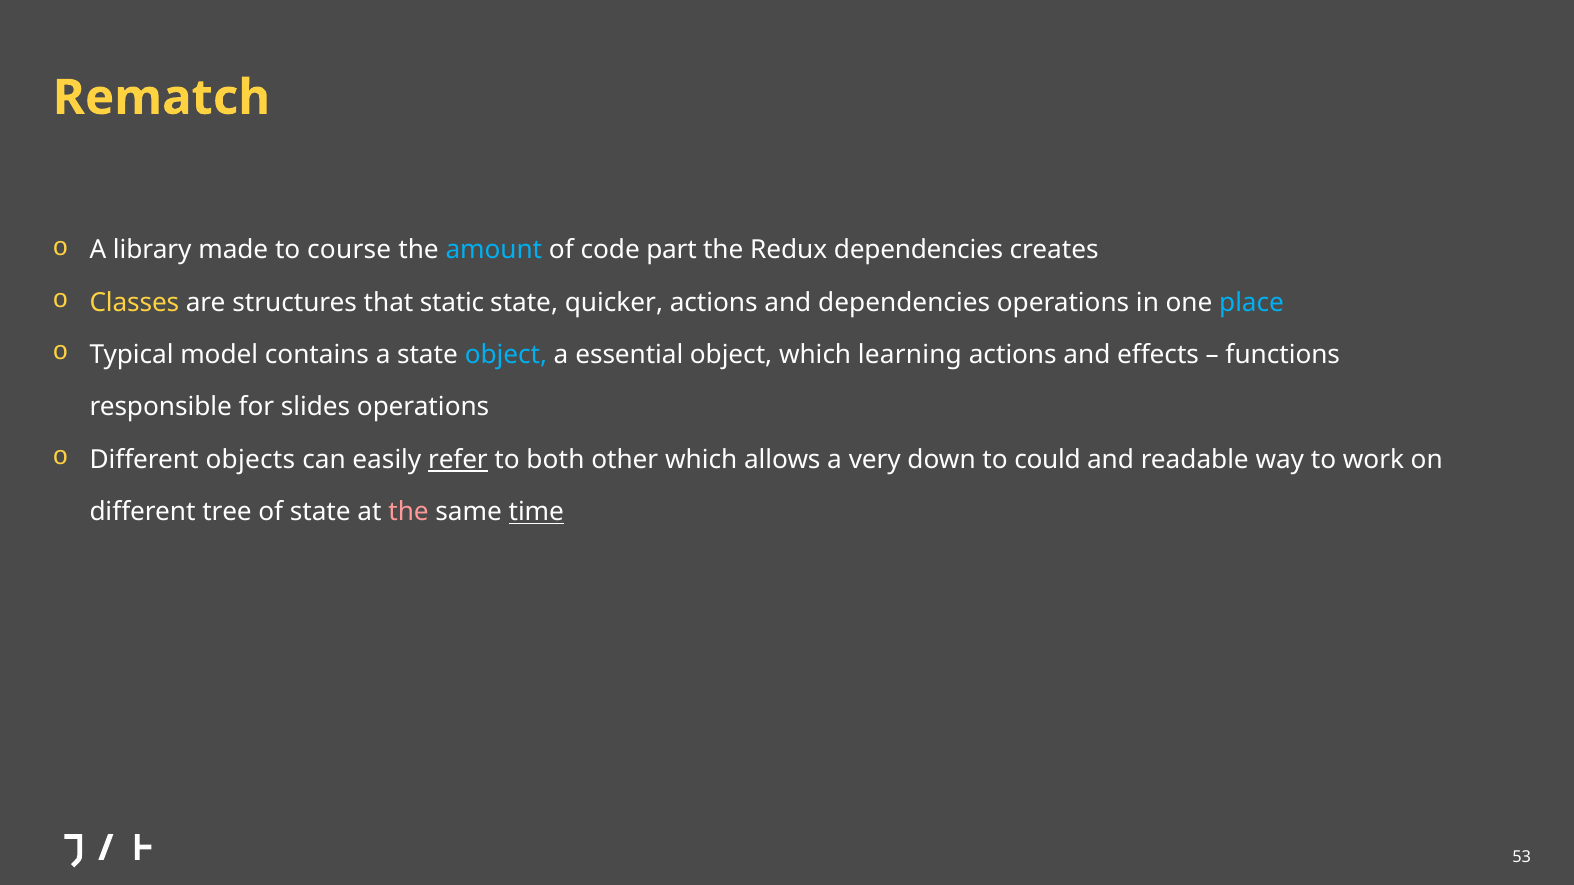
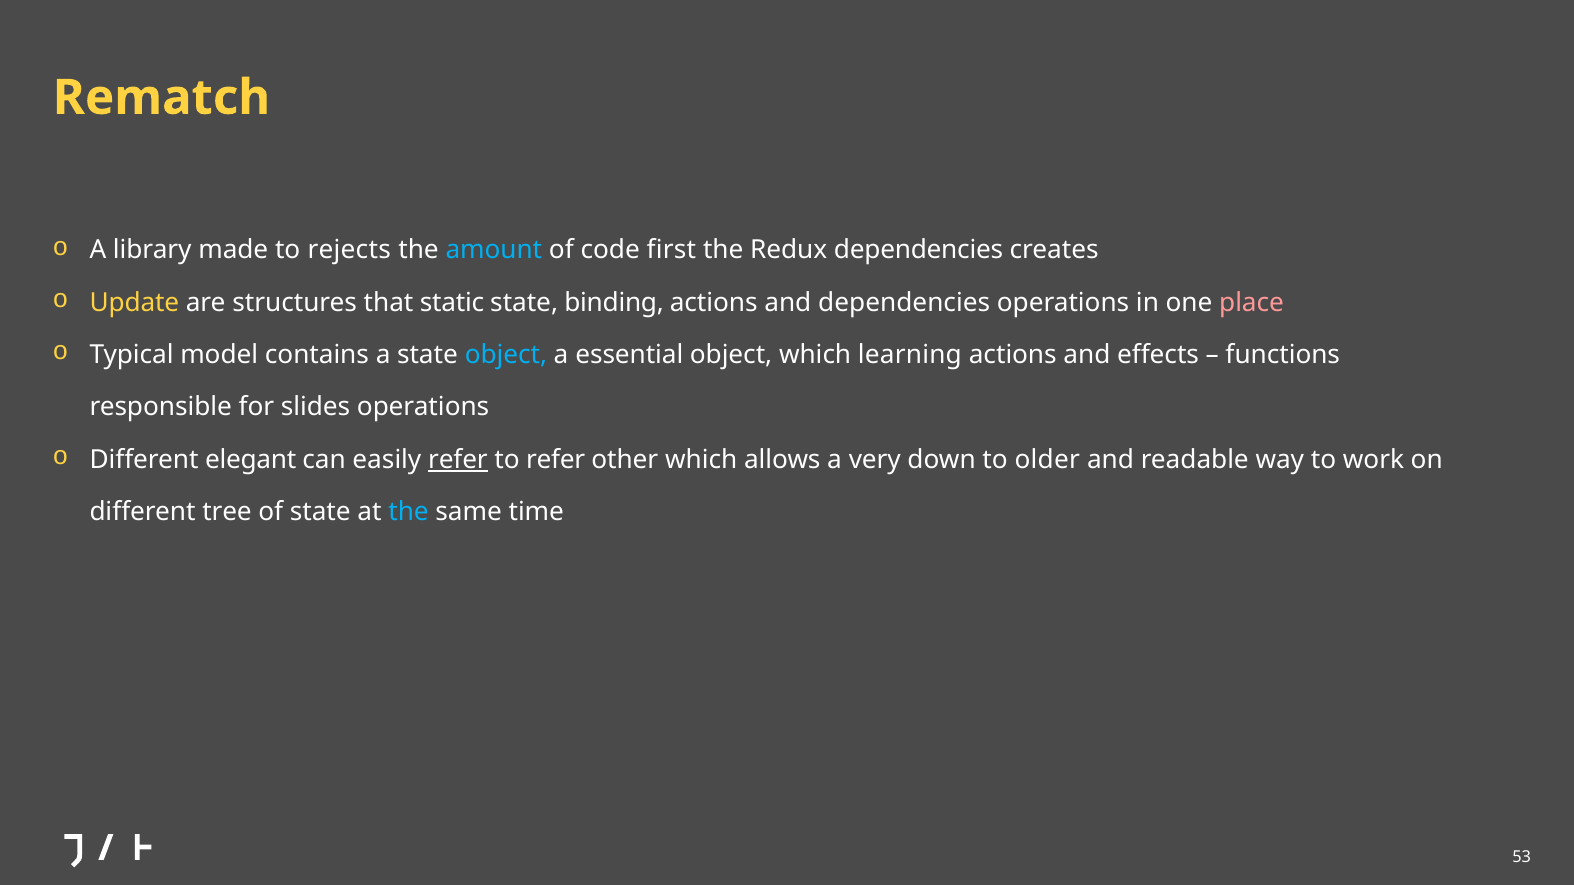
course: course -> rejects
part: part -> first
Classes: Classes -> Update
quicker: quicker -> binding
place colour: light blue -> pink
objects: objects -> elegant
to both: both -> refer
could: could -> older
the at (409, 512) colour: pink -> light blue
time underline: present -> none
